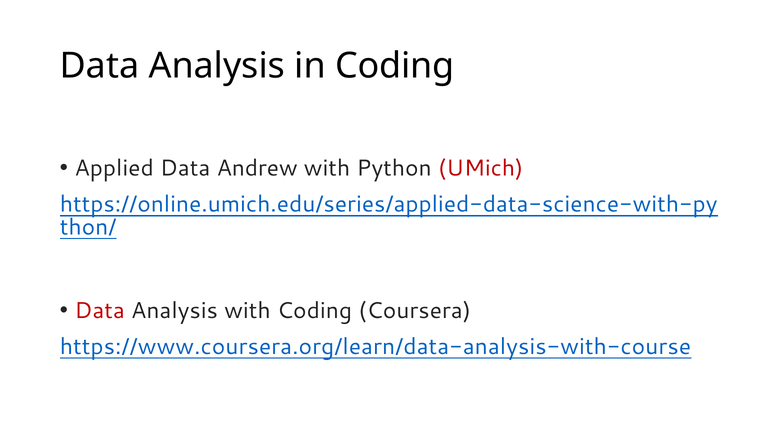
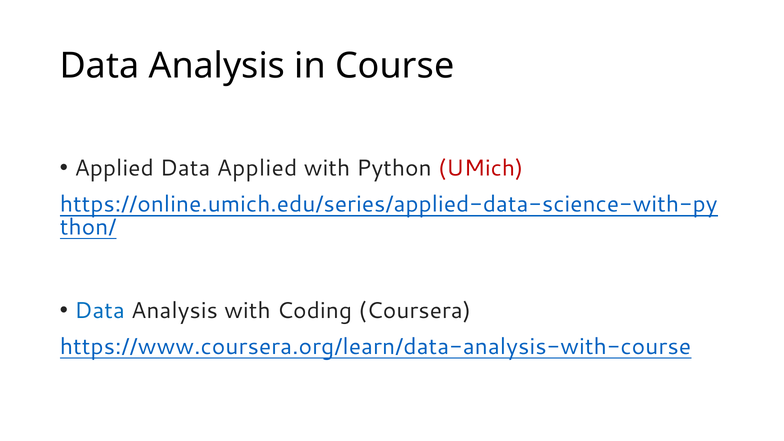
in Coding: Coding -> Course
Data Andrew: Andrew -> Applied
Data at (100, 311) colour: red -> blue
